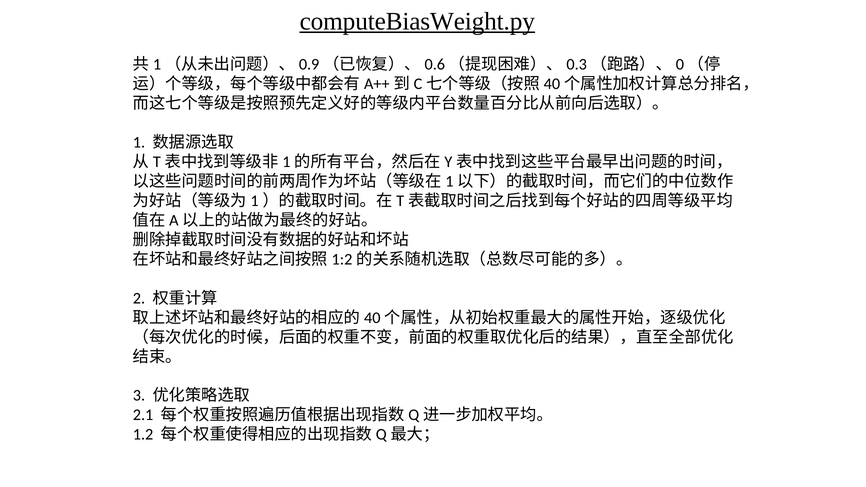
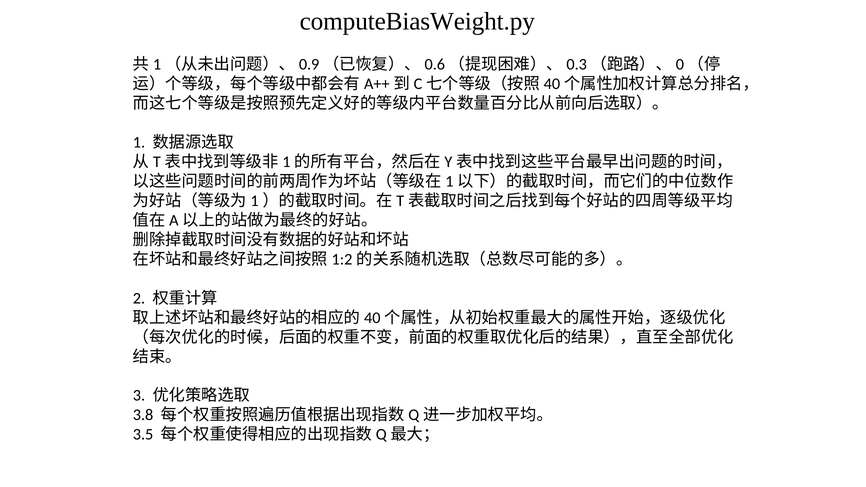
computeBiasWeight.py underline: present -> none
2.1: 2.1 -> 3.8
1.2: 1.2 -> 3.5
